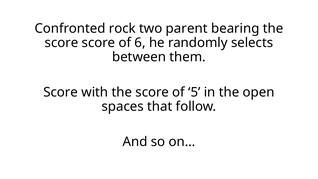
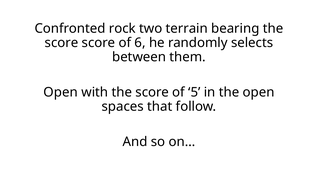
parent: parent -> terrain
Score at (61, 92): Score -> Open
